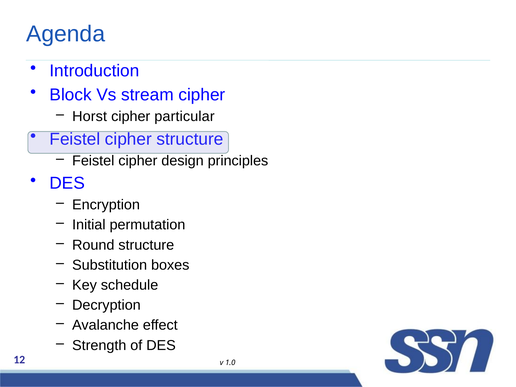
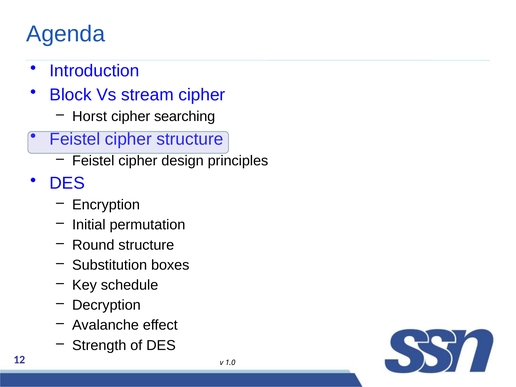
particular: particular -> searching
